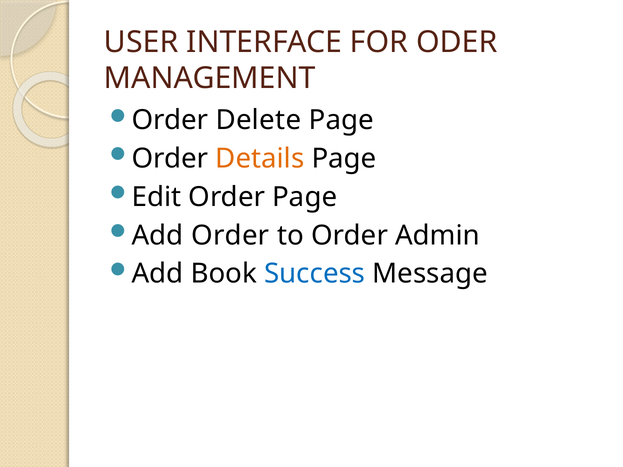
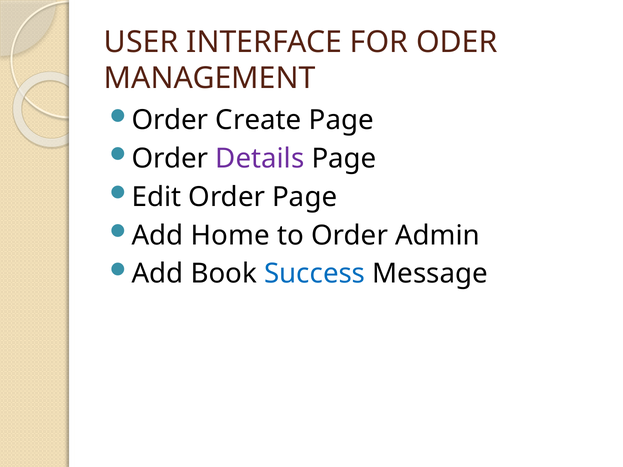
Delete: Delete -> Create
Details colour: orange -> purple
Add Order: Order -> Home
